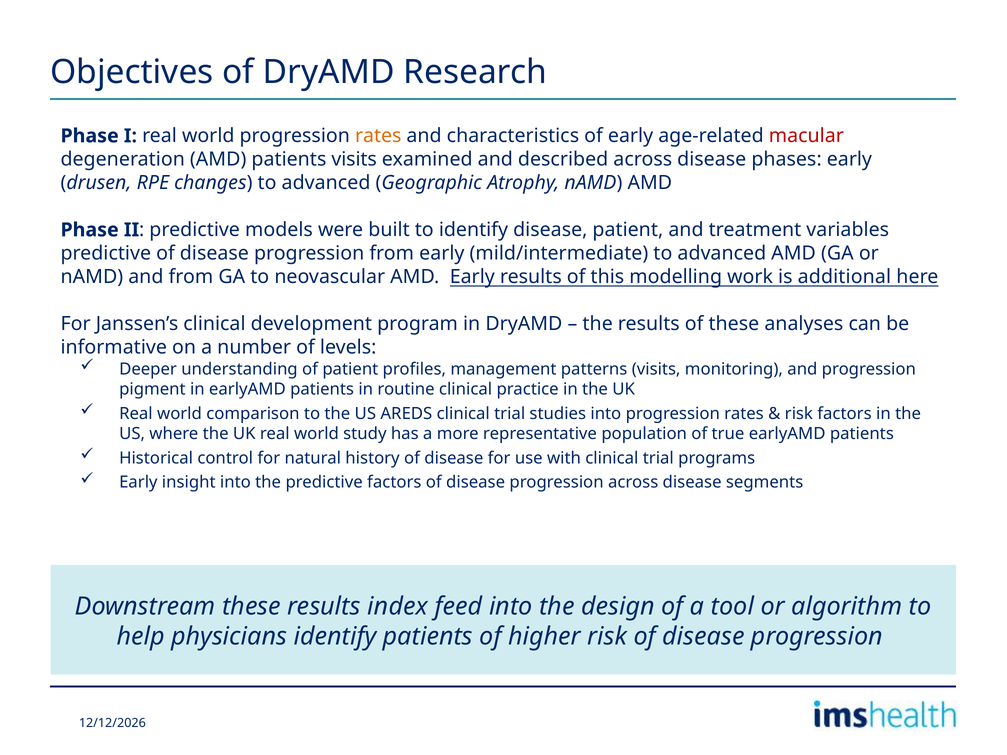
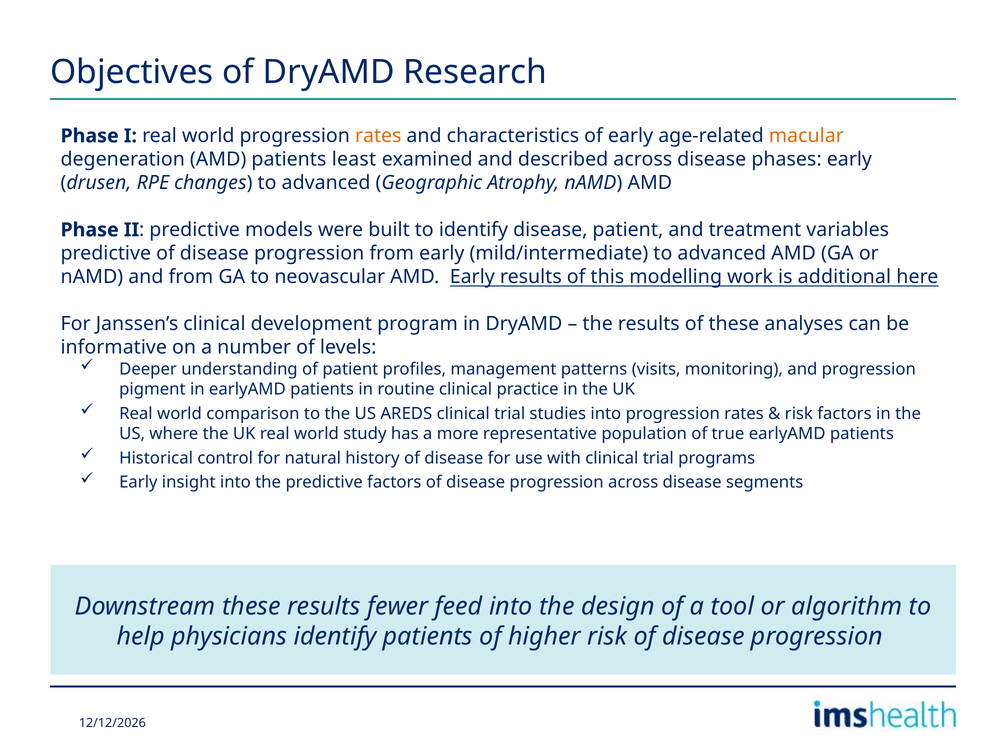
macular colour: red -> orange
patients visits: visits -> least
index: index -> fewer
